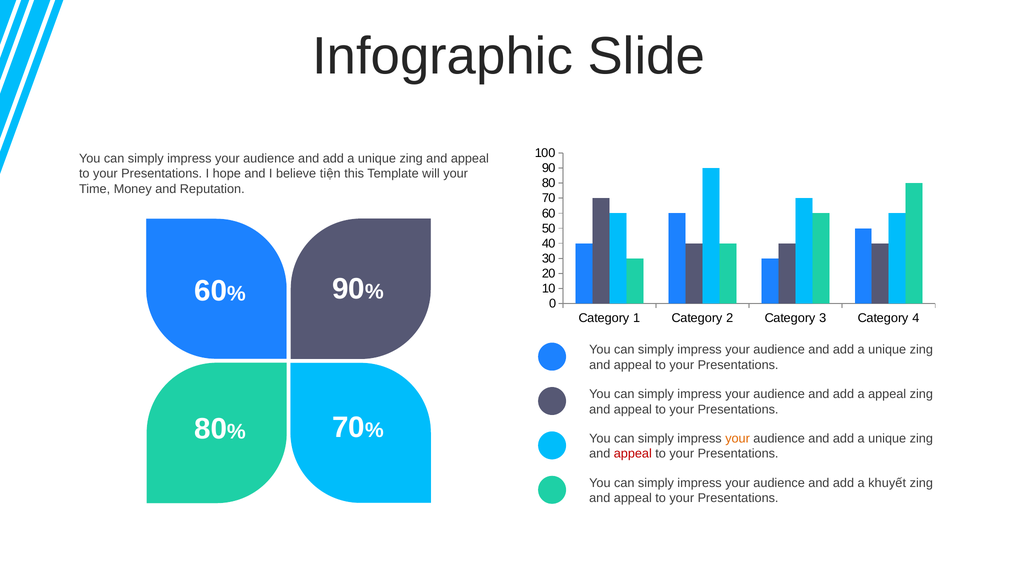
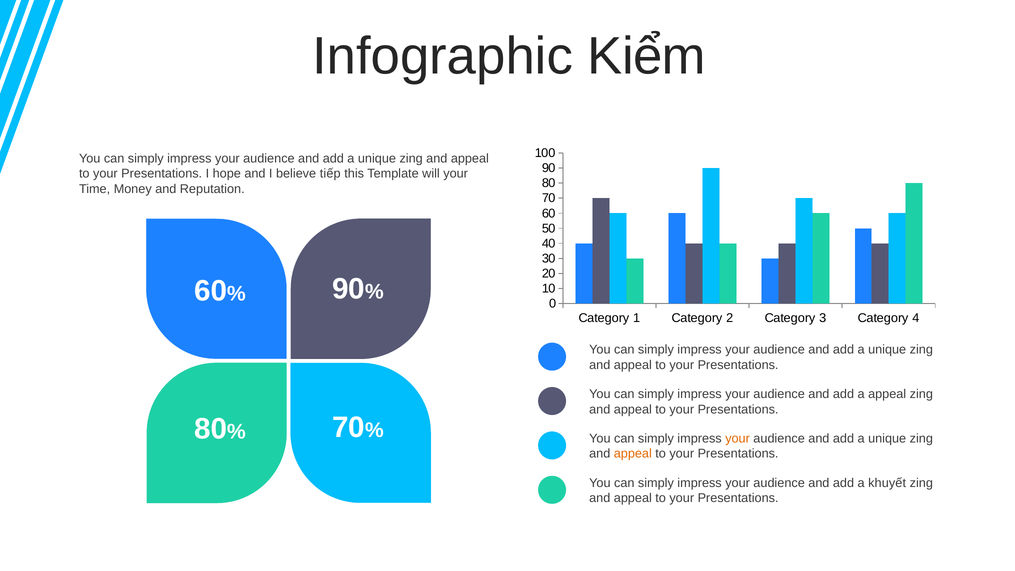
Slide: Slide -> Kiểm
tiện: tiện -> tiếp
appeal at (633, 454) colour: red -> orange
